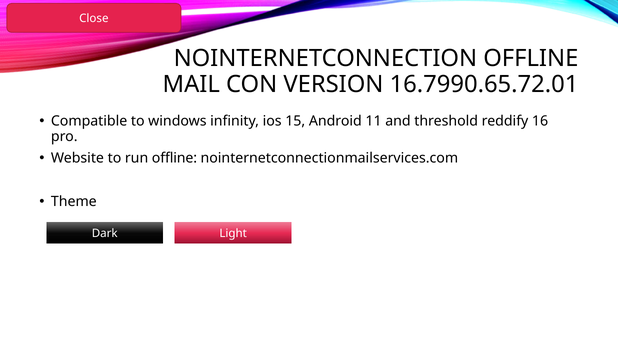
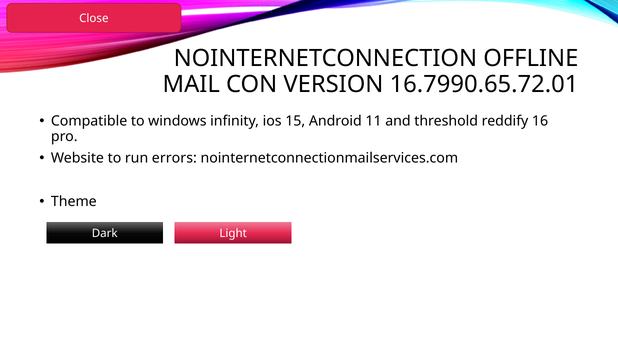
run offline: offline -> errors
